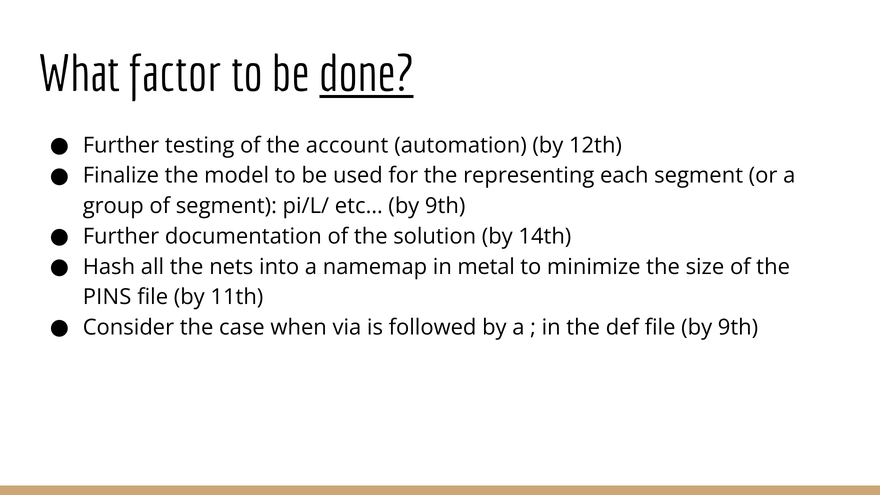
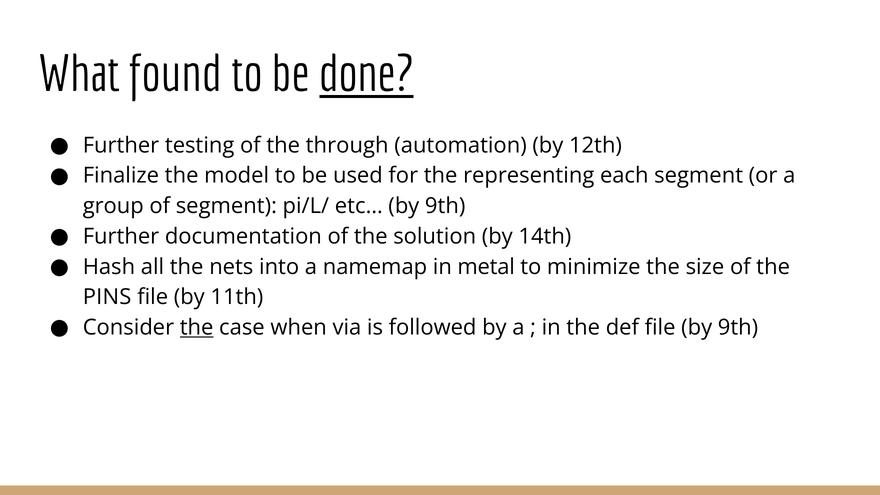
factor: factor -> found
account: account -> through
the at (197, 327) underline: none -> present
